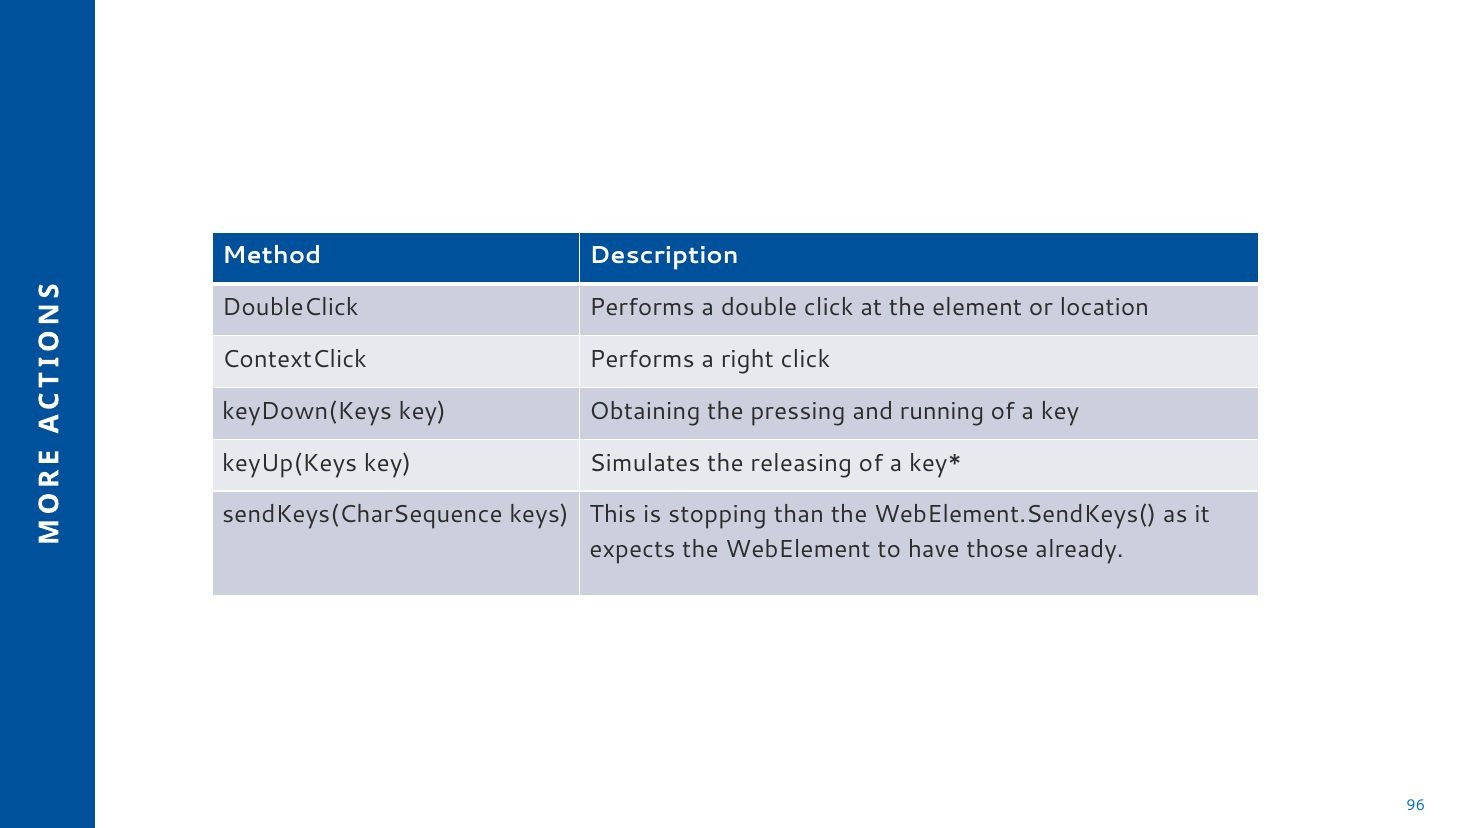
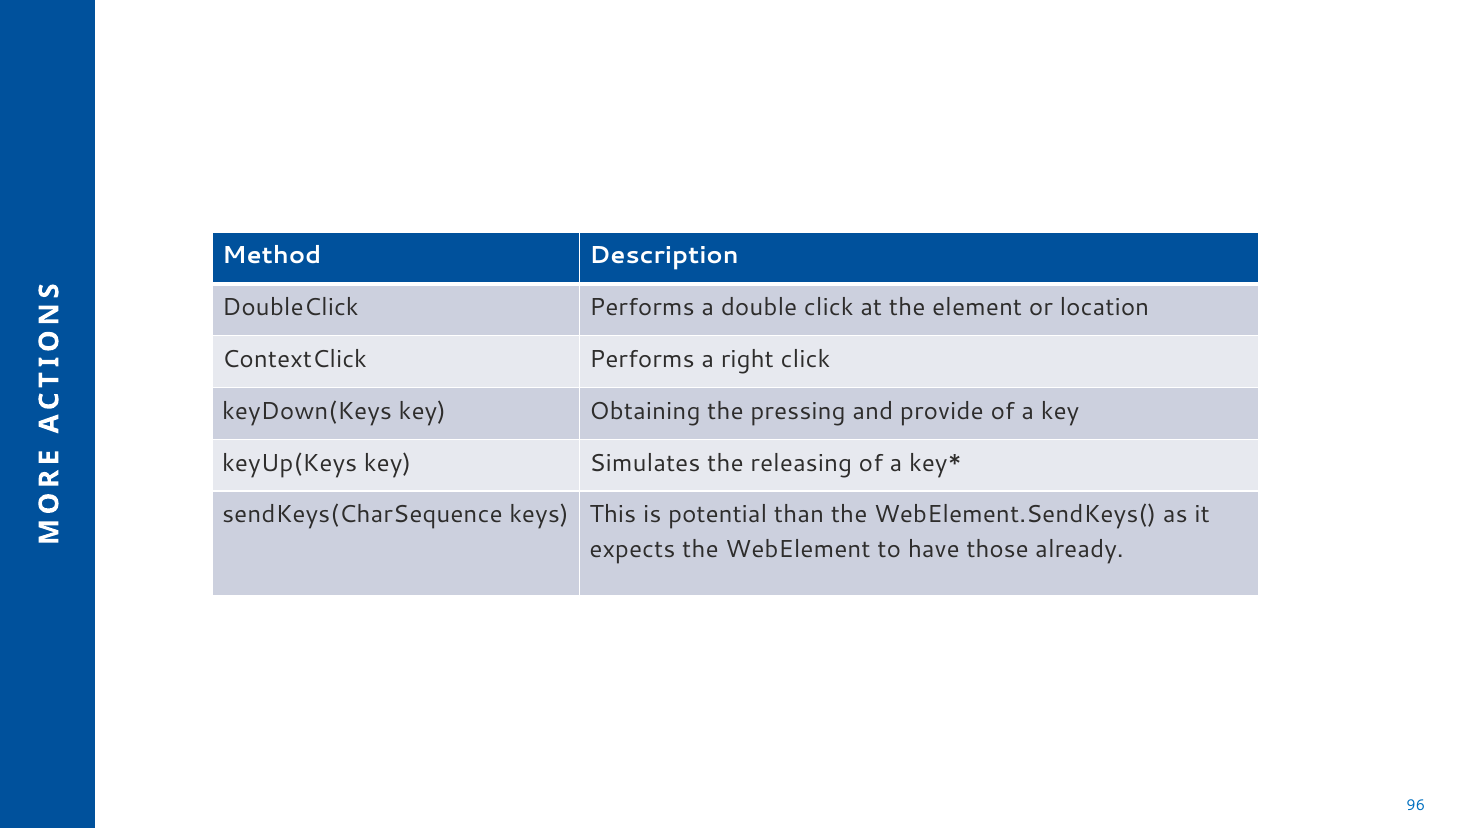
running: running -> provide
stopping: stopping -> potential
